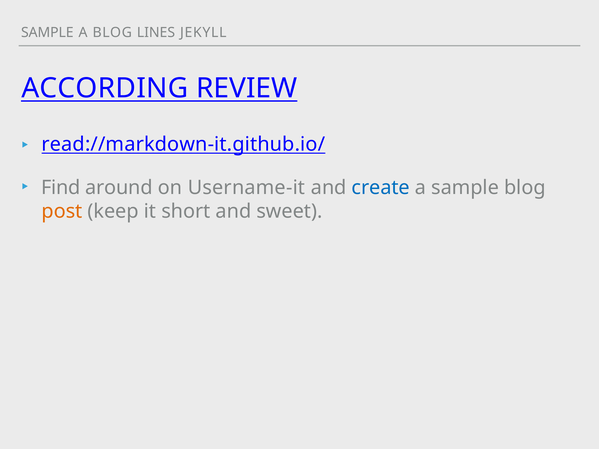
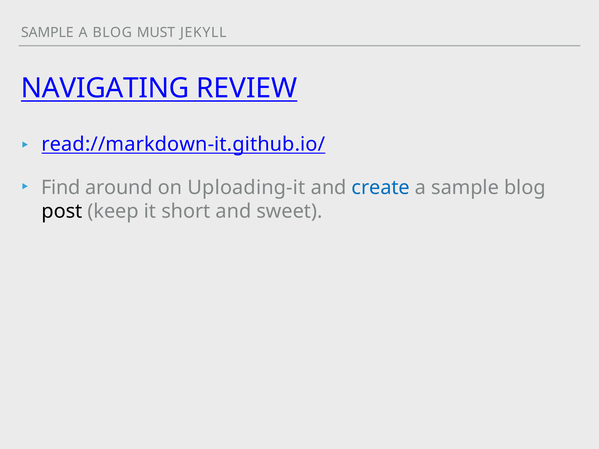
LINES: LINES -> MUST
ACCORDING: ACCORDING -> NAVIGATING
Username-it: Username-it -> Uploading-it
post colour: orange -> black
